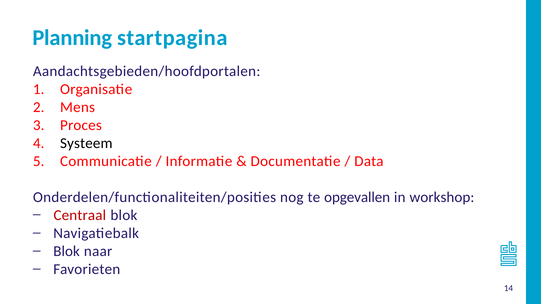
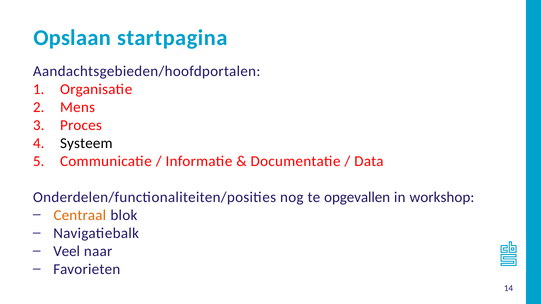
Planning: Planning -> Opslaan
Centraal colour: red -> orange
Blok at (67, 252): Blok -> Veel
